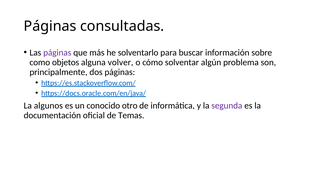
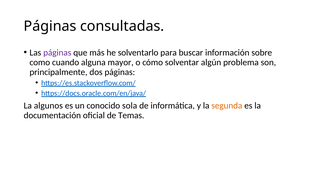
objetos: objetos -> cuando
volver: volver -> mayor
otro: otro -> sola
segunda colour: purple -> orange
